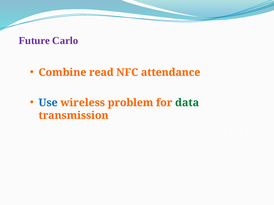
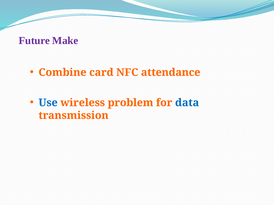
Carlo: Carlo -> Make
read: read -> card
data colour: green -> blue
